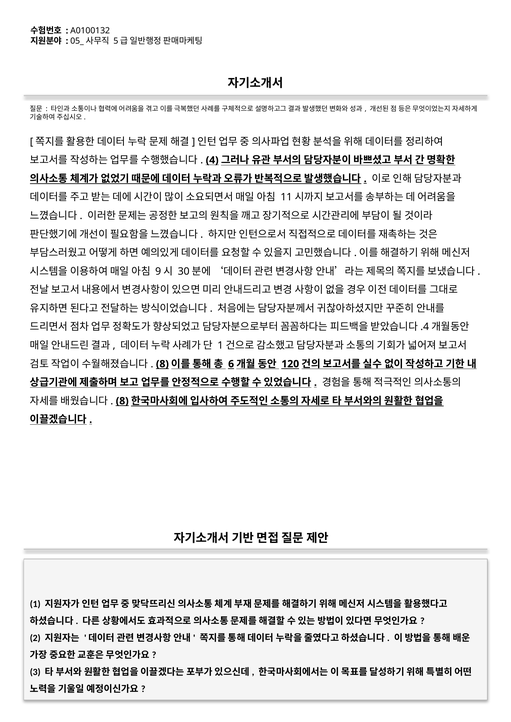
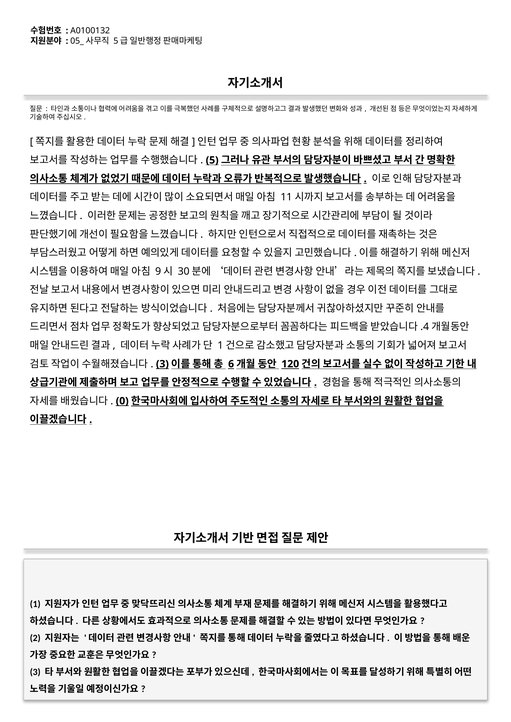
4: 4 -> 5
8 at (162, 364): 8 -> 3
8 at (122, 401): 8 -> 0
